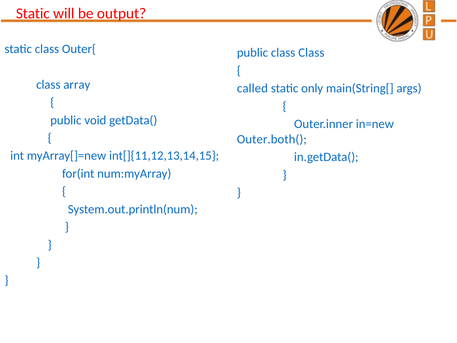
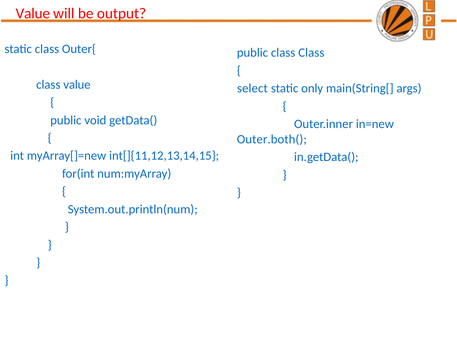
Static at (33, 13): Static -> Value
class array: array -> value
called: called -> select
